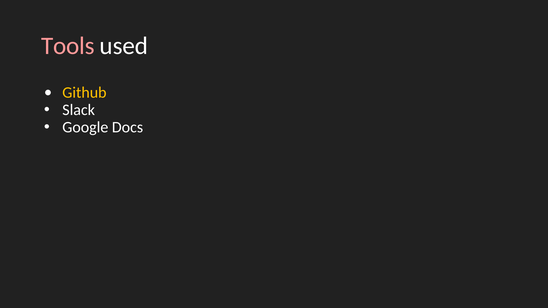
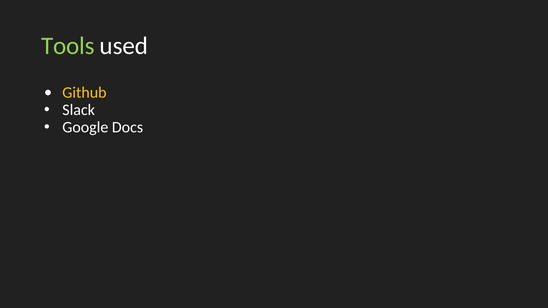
Tools colour: pink -> light green
